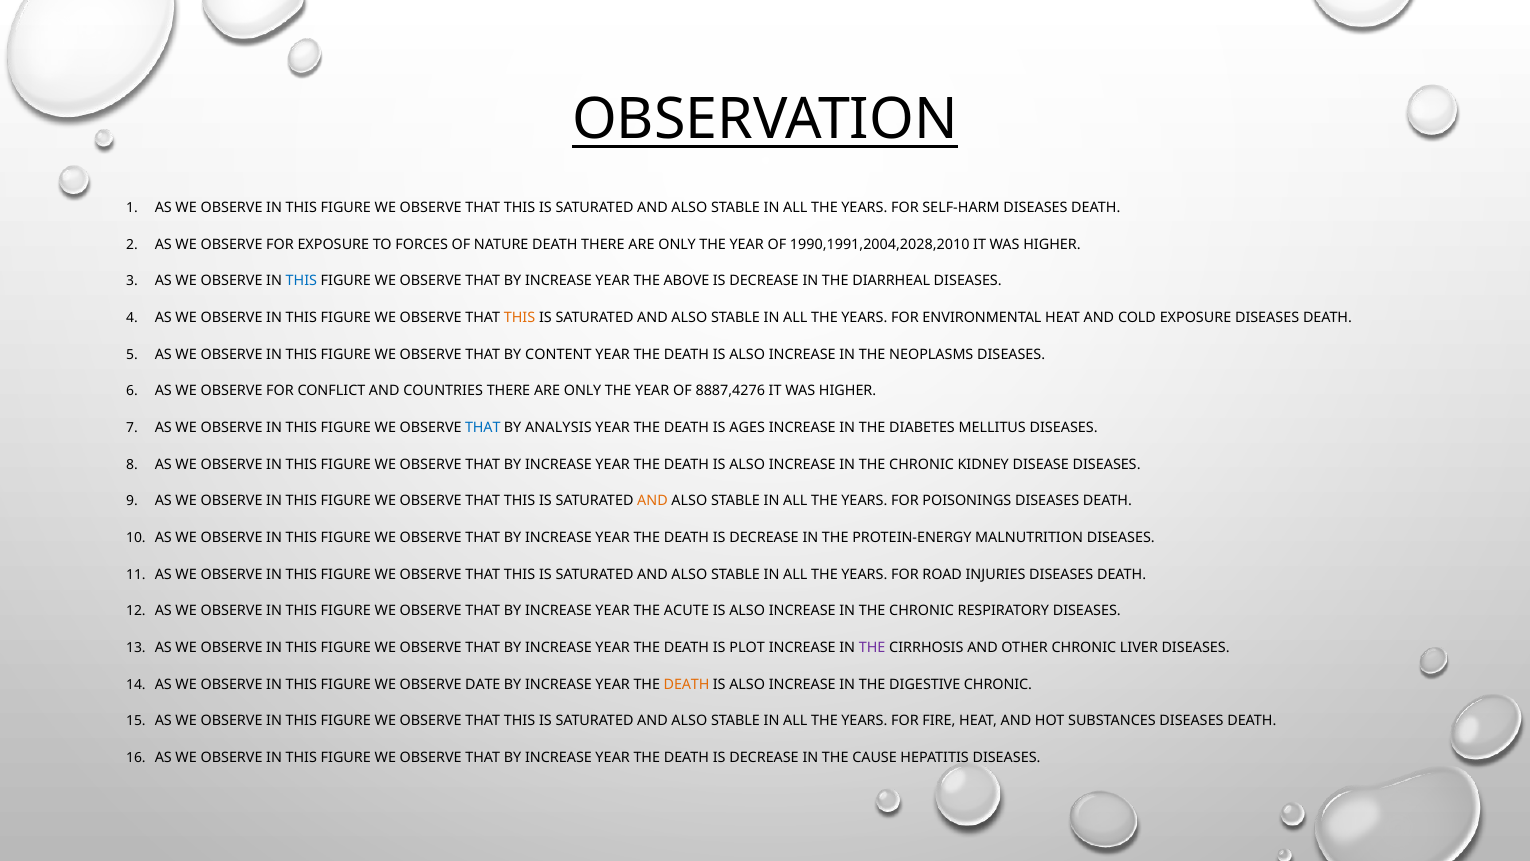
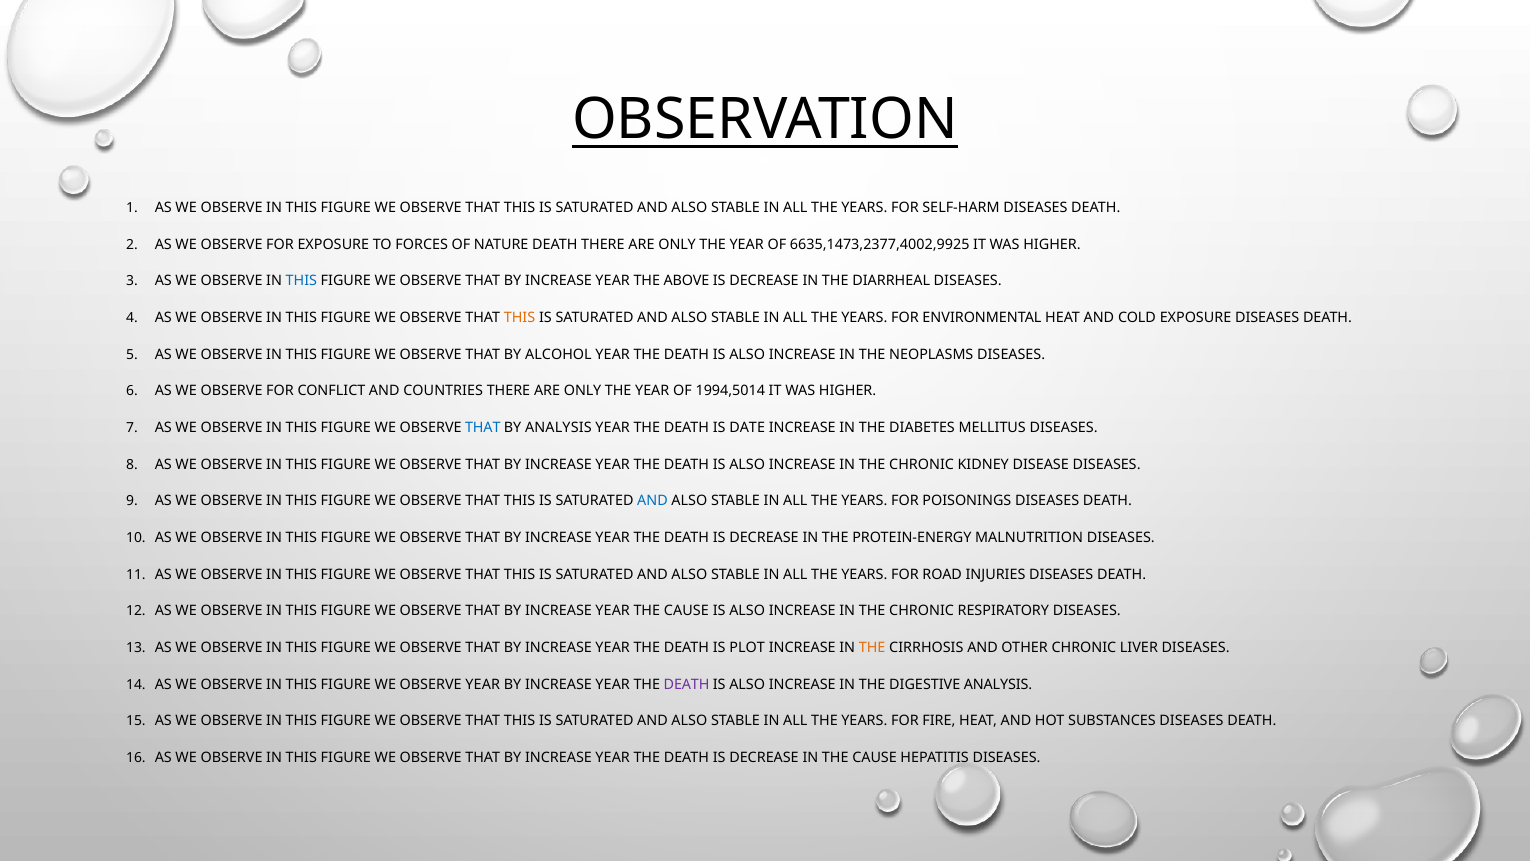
1990,1991,2004,2028,2010: 1990,1991,2004,2028,2010 -> 6635,1473,2377,4002,9925
CONTENT: CONTENT -> ALCOHOL
8887,4276: 8887,4276 -> 1994,5014
AGES: AGES -> DATE
AND at (653, 501) colour: orange -> blue
YEAR THE ACUTE: ACUTE -> CAUSE
THE at (872, 647) colour: purple -> orange
OBSERVE DATE: DATE -> YEAR
DEATH at (687, 684) colour: orange -> purple
DIGESTIVE CHRONIC: CHRONIC -> ANALYSIS
